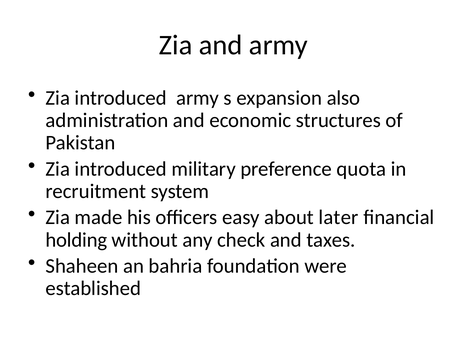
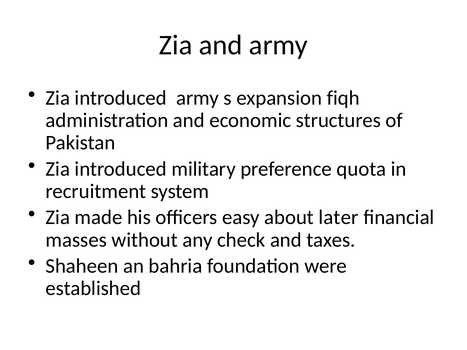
also: also -> fiqh
holding: holding -> masses
